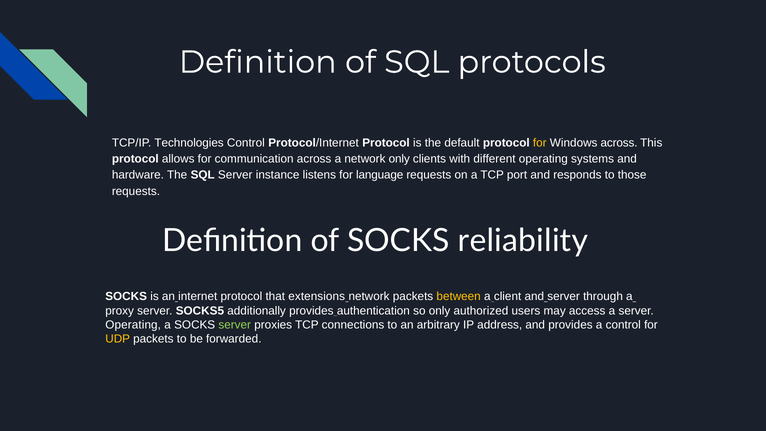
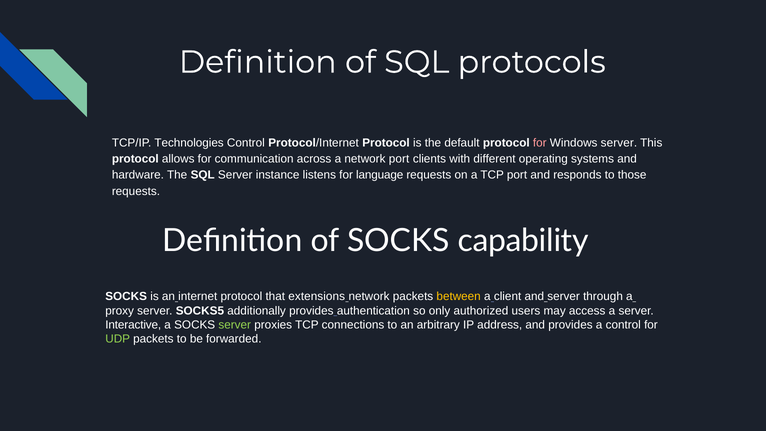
for at (540, 143) colour: yellow -> pink
Windows across: across -> server
network only: only -> port
reliability: reliability -> capability
Operating at (133, 325): Operating -> Interactive
UDP colour: yellow -> light green
